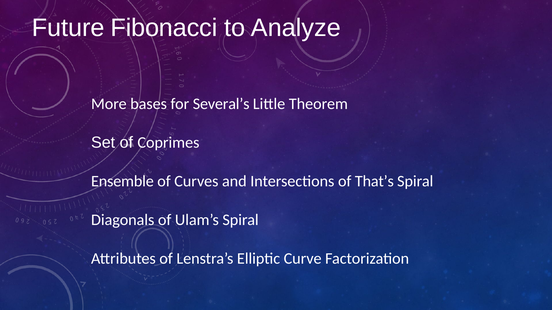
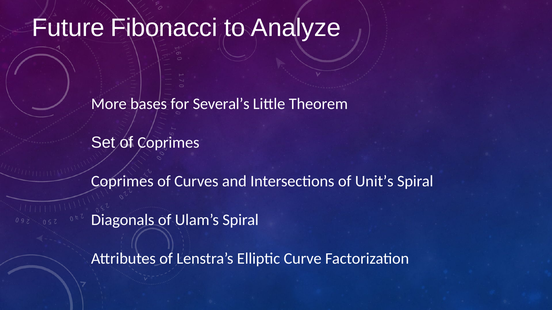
Ensemble at (122, 181): Ensemble -> Coprimes
That’s: That’s -> Unit’s
